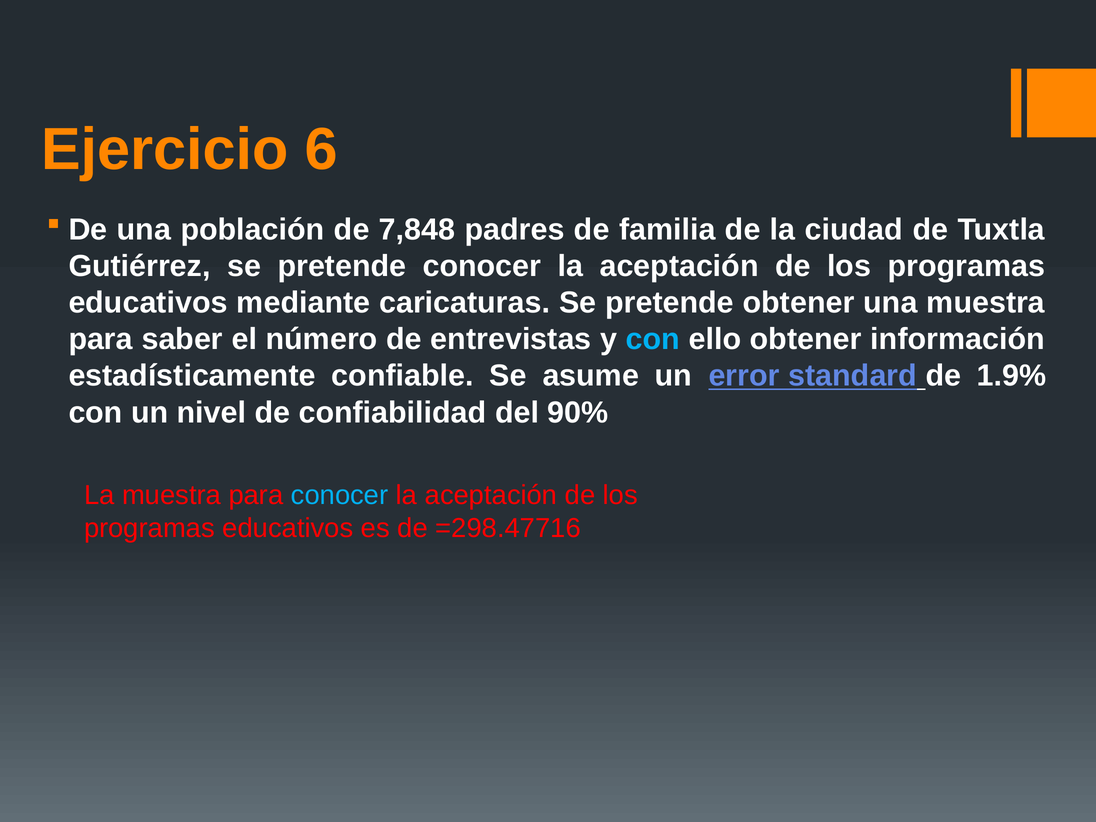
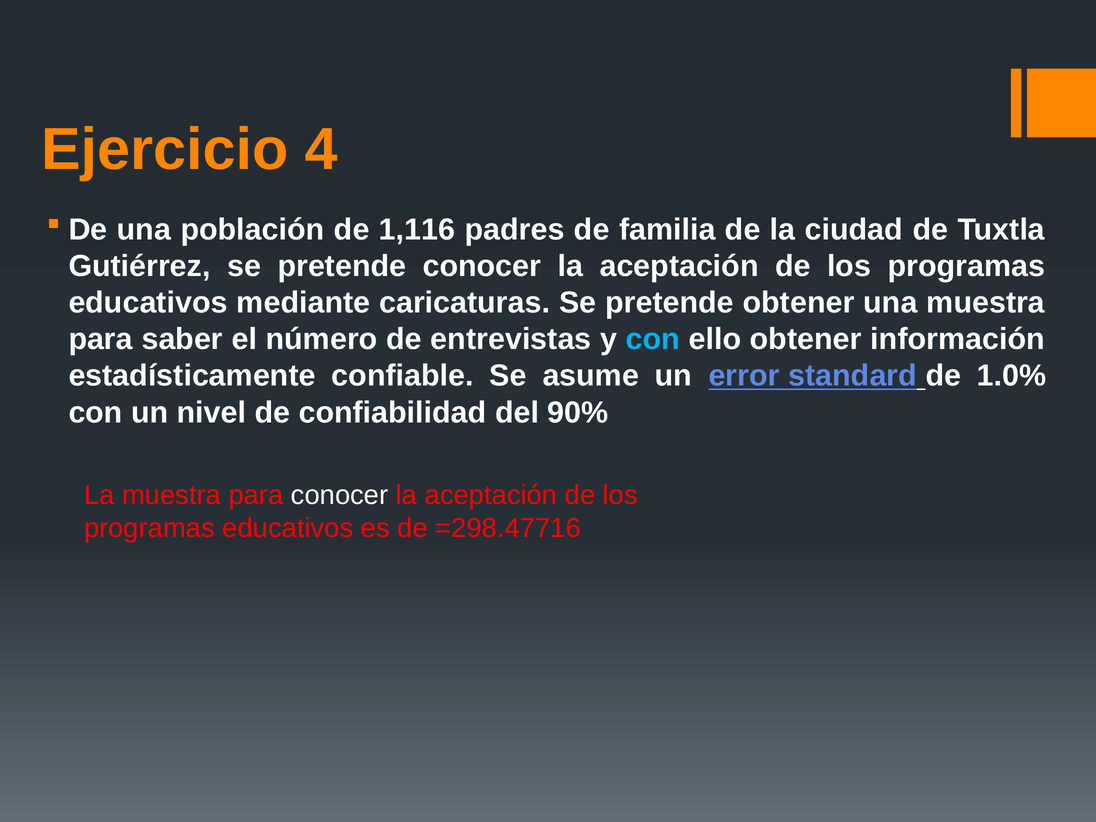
6: 6 -> 4
7,848: 7,848 -> 1,116
1.9%: 1.9% -> 1.0%
conocer at (340, 495) colour: light blue -> white
